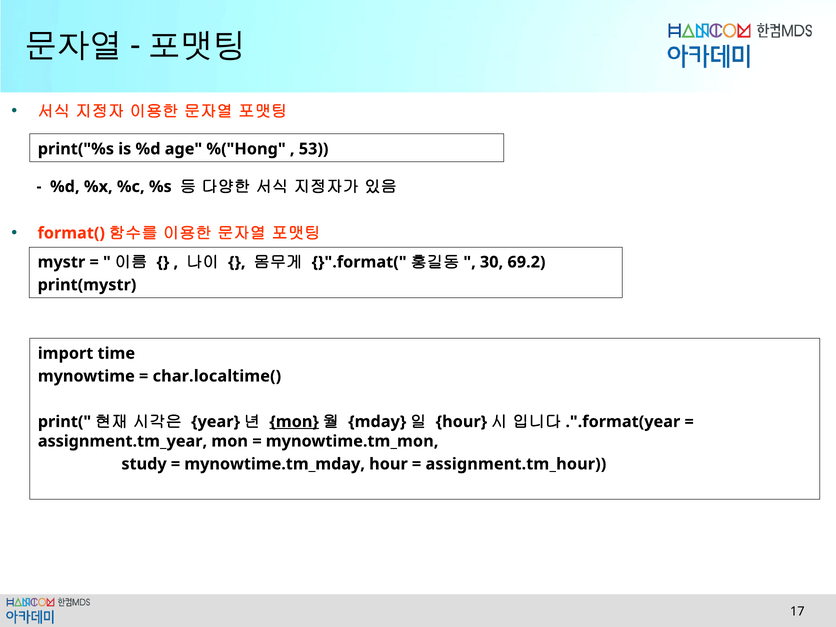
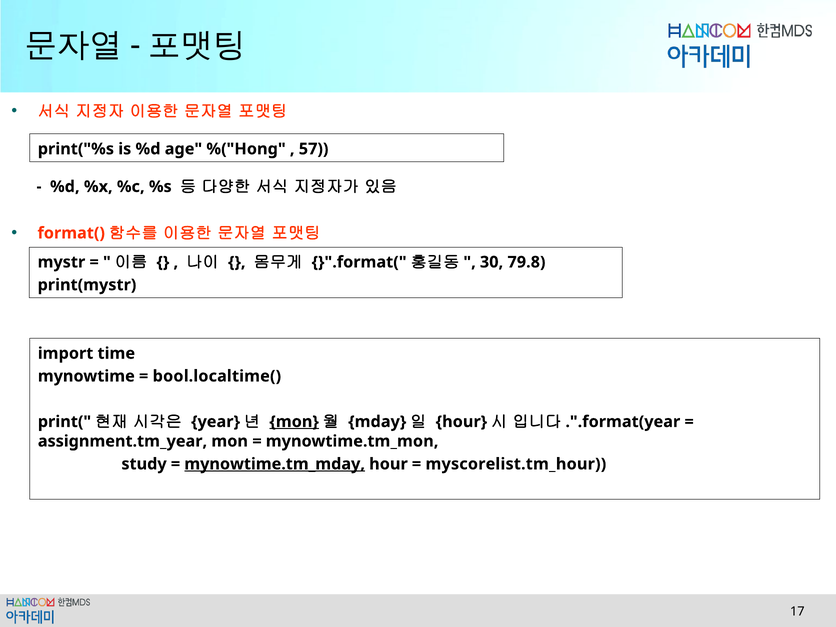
53: 53 -> 57
69.2: 69.2 -> 79.8
char.localtime(: char.localtime( -> bool.localtime(
mynowtime.tm_mday underline: none -> present
assignment.tm_hour: assignment.tm_hour -> myscorelist.tm_hour
